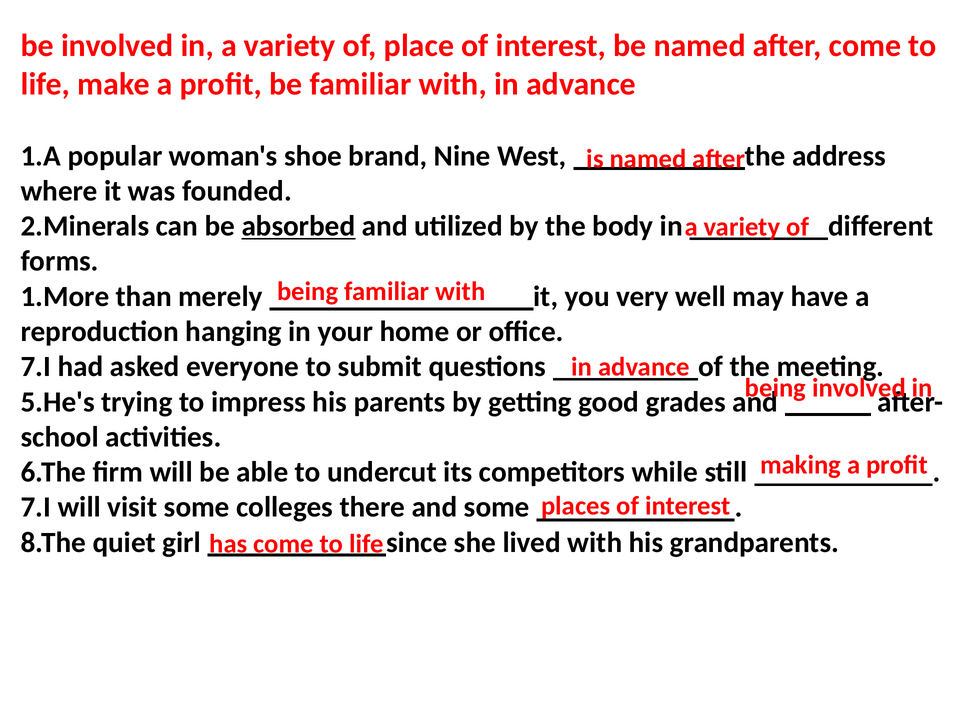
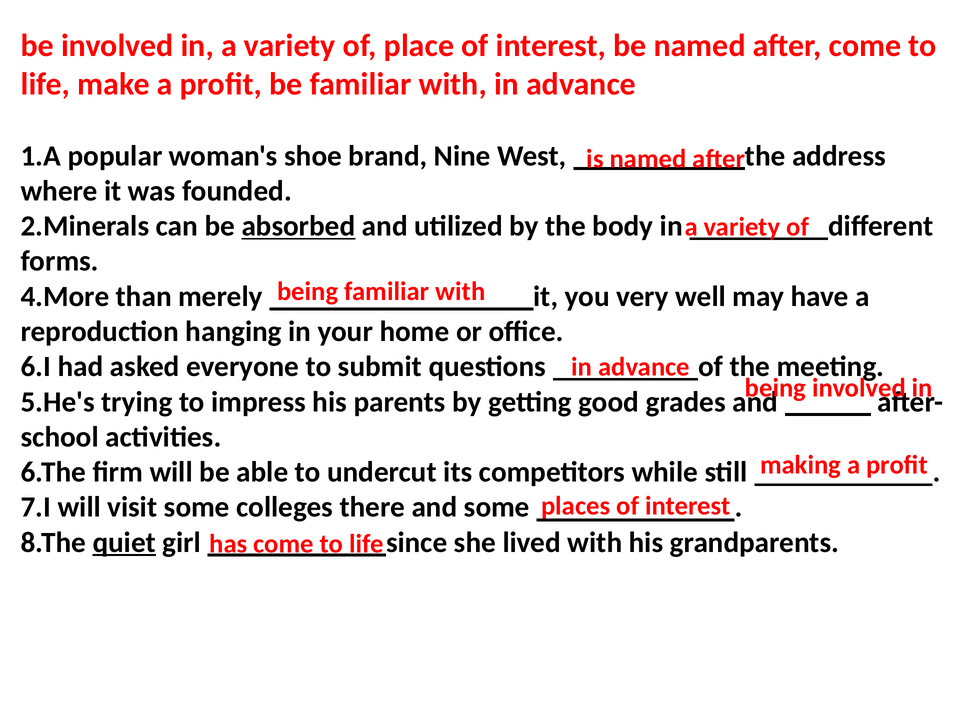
1.More: 1.More -> 4.More
7.I at (36, 366): 7.I -> 6.I
quiet underline: none -> present
